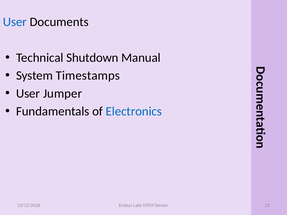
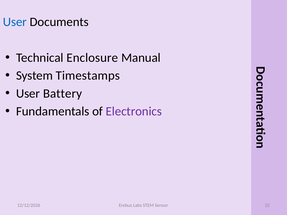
Shutdown: Shutdown -> Enclosure
Jumper: Jumper -> Battery
Electronics colour: blue -> purple
